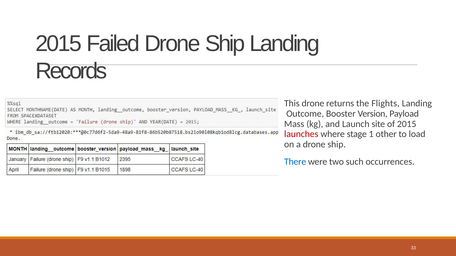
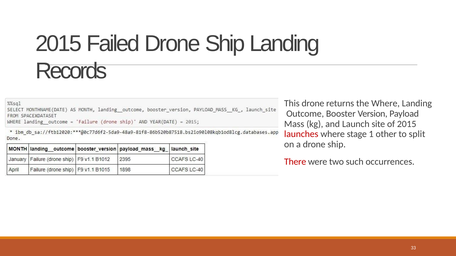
the Flights: Flights -> Where
load: load -> split
There colour: blue -> red
